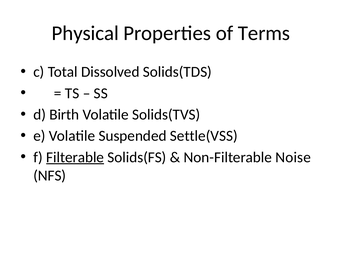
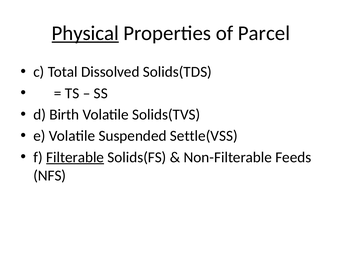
Physical underline: none -> present
Terms: Terms -> Parcel
Noise: Noise -> Feeds
